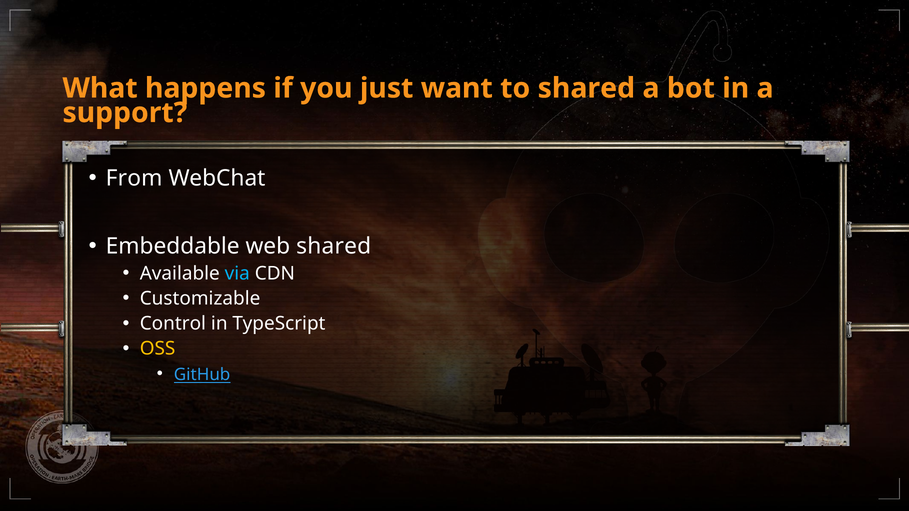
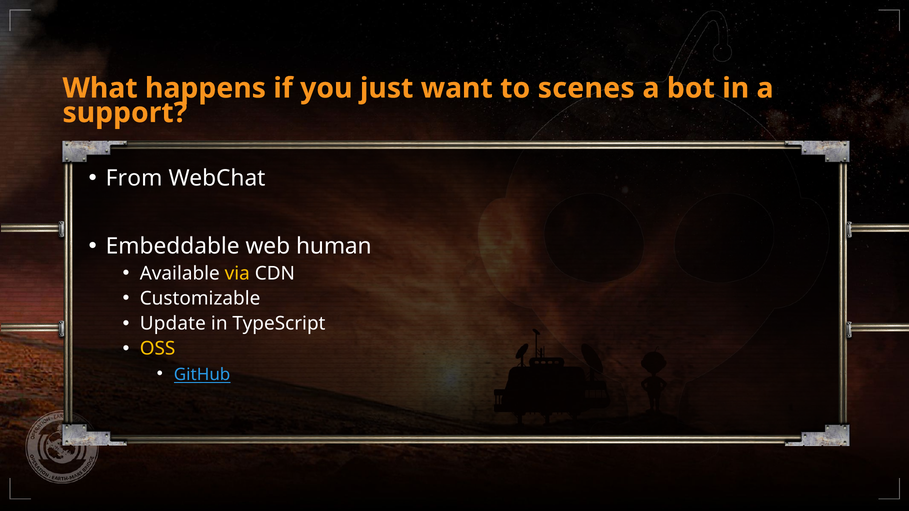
to shared: shared -> scenes
web shared: shared -> human
via colour: light blue -> yellow
Control: Control -> Update
